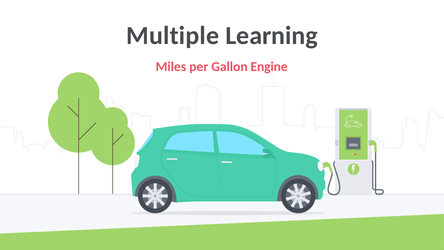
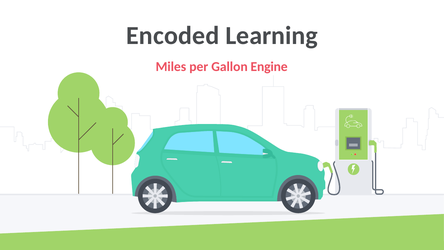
Multiple: Multiple -> Encoded
